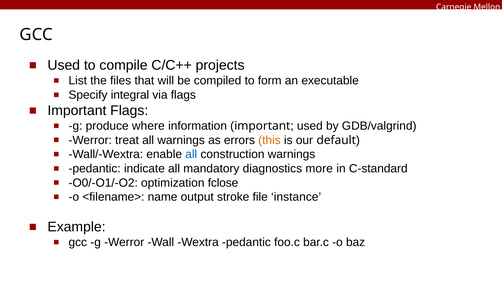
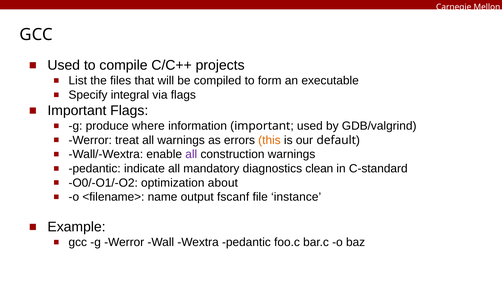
all at (191, 155) colour: blue -> purple
more: more -> clean
fclose: fclose -> about
stroke: stroke -> fscanf
